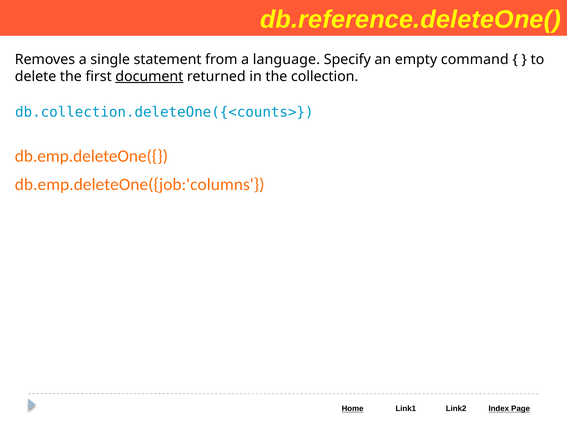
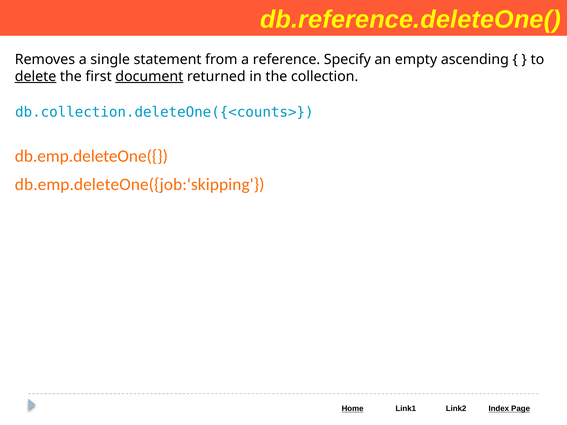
language: language -> reference
command: command -> ascending
delete underline: none -> present
db.emp.deleteOne({job:'columns: db.emp.deleteOne({job:'columns -> db.emp.deleteOne({job:'skipping
